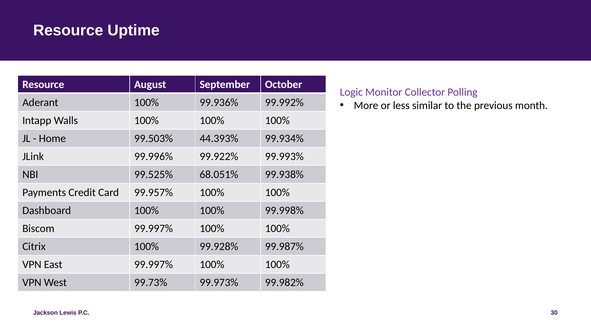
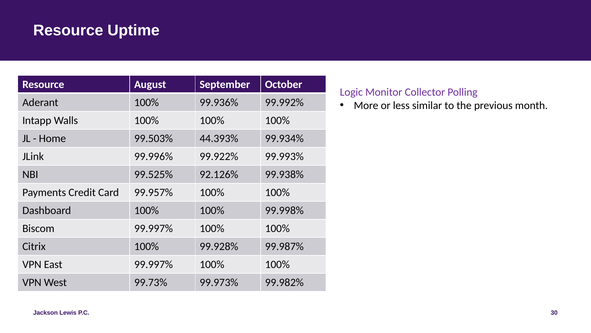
68.051%: 68.051% -> 92.126%
